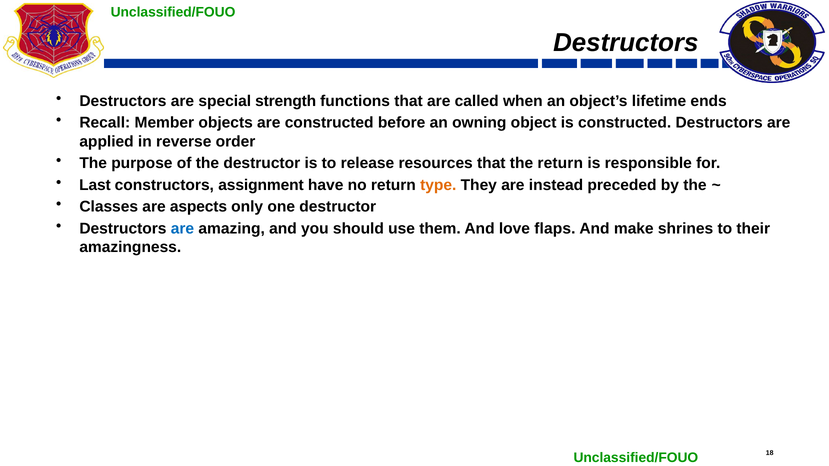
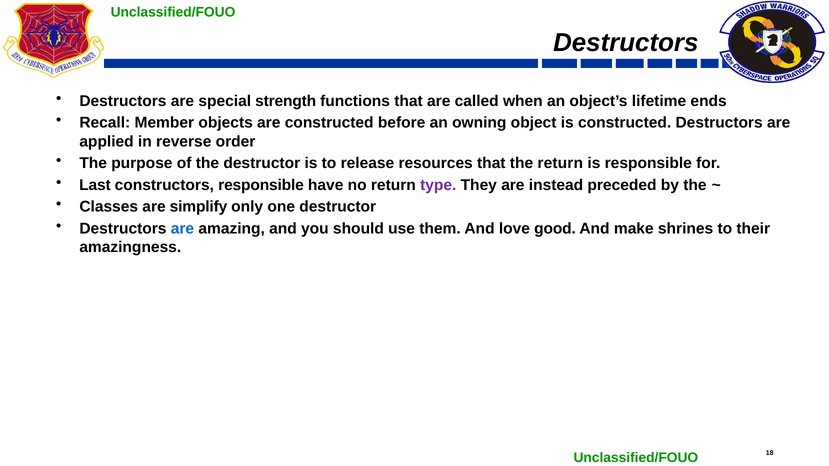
constructors assignment: assignment -> responsible
type colour: orange -> purple
aspects: aspects -> simplify
flaps: flaps -> good
